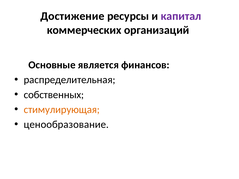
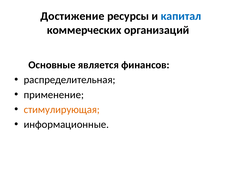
капитал colour: purple -> blue
собственных: собственных -> применение
ценообразование: ценообразование -> информационные
